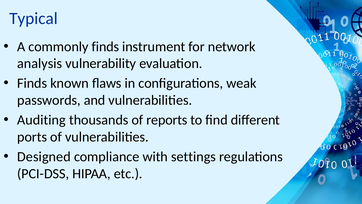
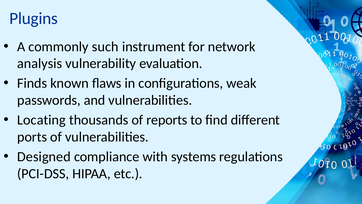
Typical: Typical -> Plugins
commonly finds: finds -> such
Auditing: Auditing -> Locating
settings: settings -> systems
